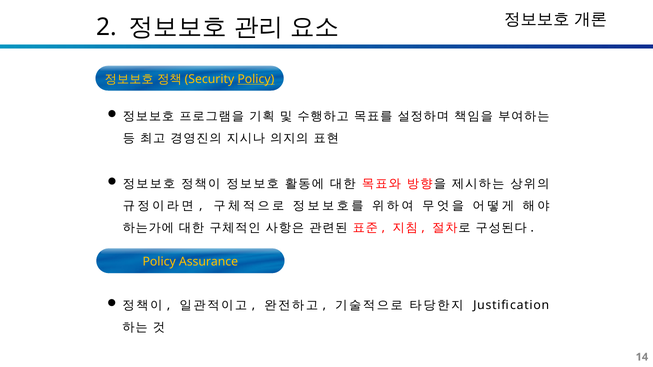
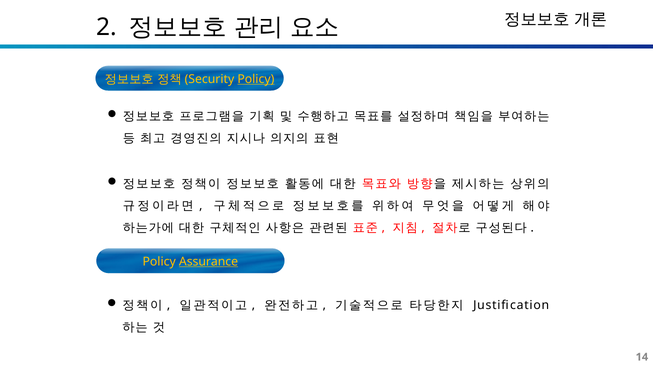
Assurance underline: none -> present
